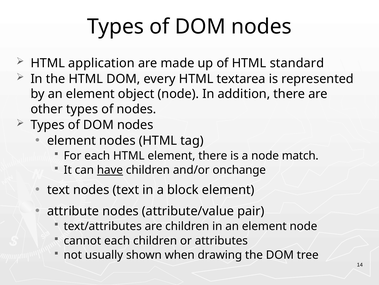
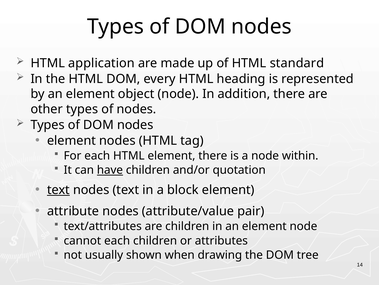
textarea: textarea -> heading
match: match -> within
onchange: onchange -> quotation
text at (58, 189) underline: none -> present
